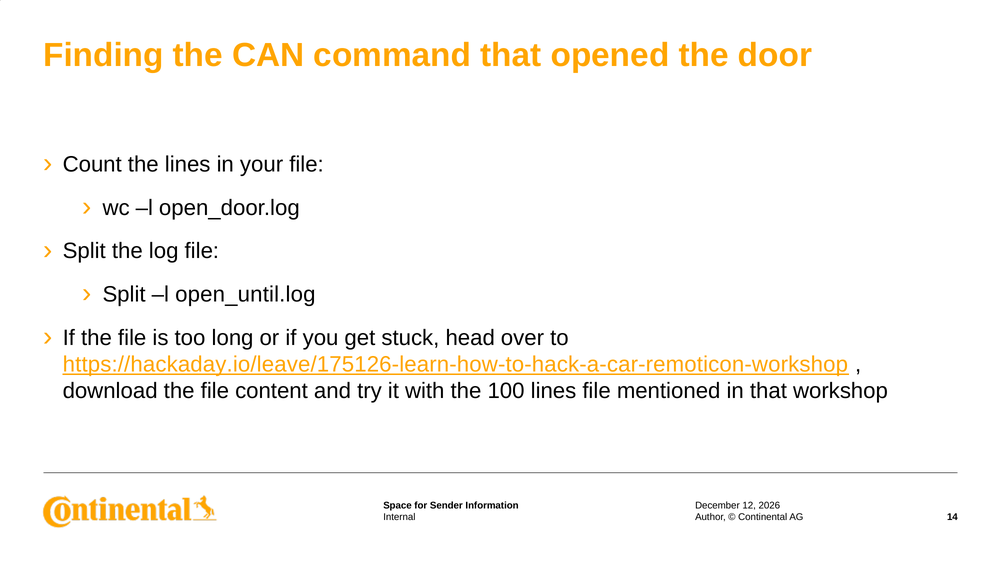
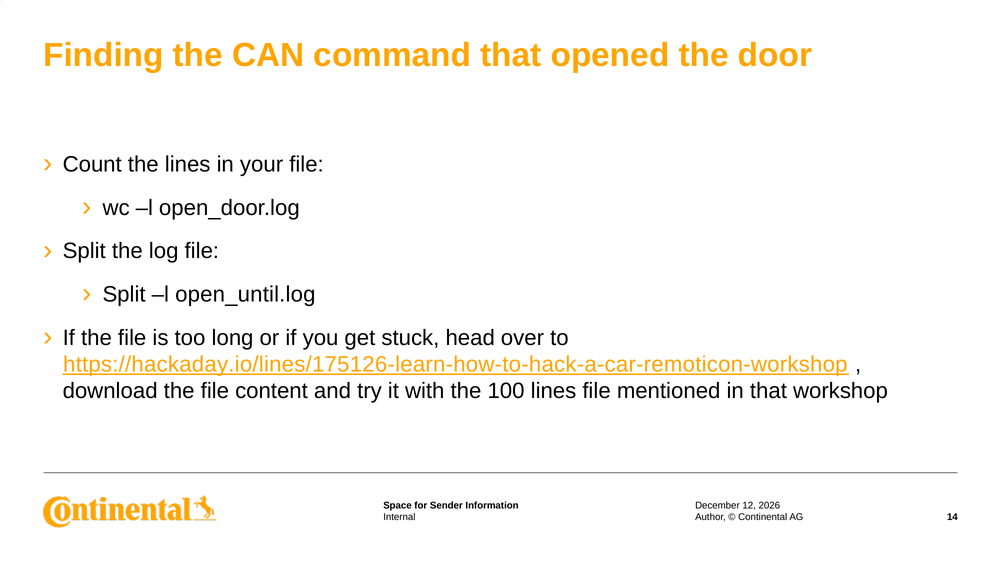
https://hackaday.io/leave/175126-learn-how-to-hack-a-car-remoticon-workshop: https://hackaday.io/leave/175126-learn-how-to-hack-a-car-remoticon-workshop -> https://hackaday.io/lines/175126-learn-how-to-hack-a-car-remoticon-workshop
